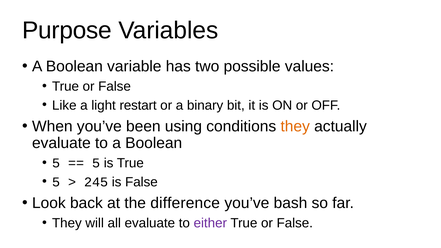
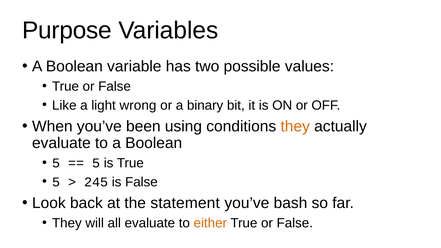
restart: restart -> wrong
difference: difference -> statement
either colour: purple -> orange
